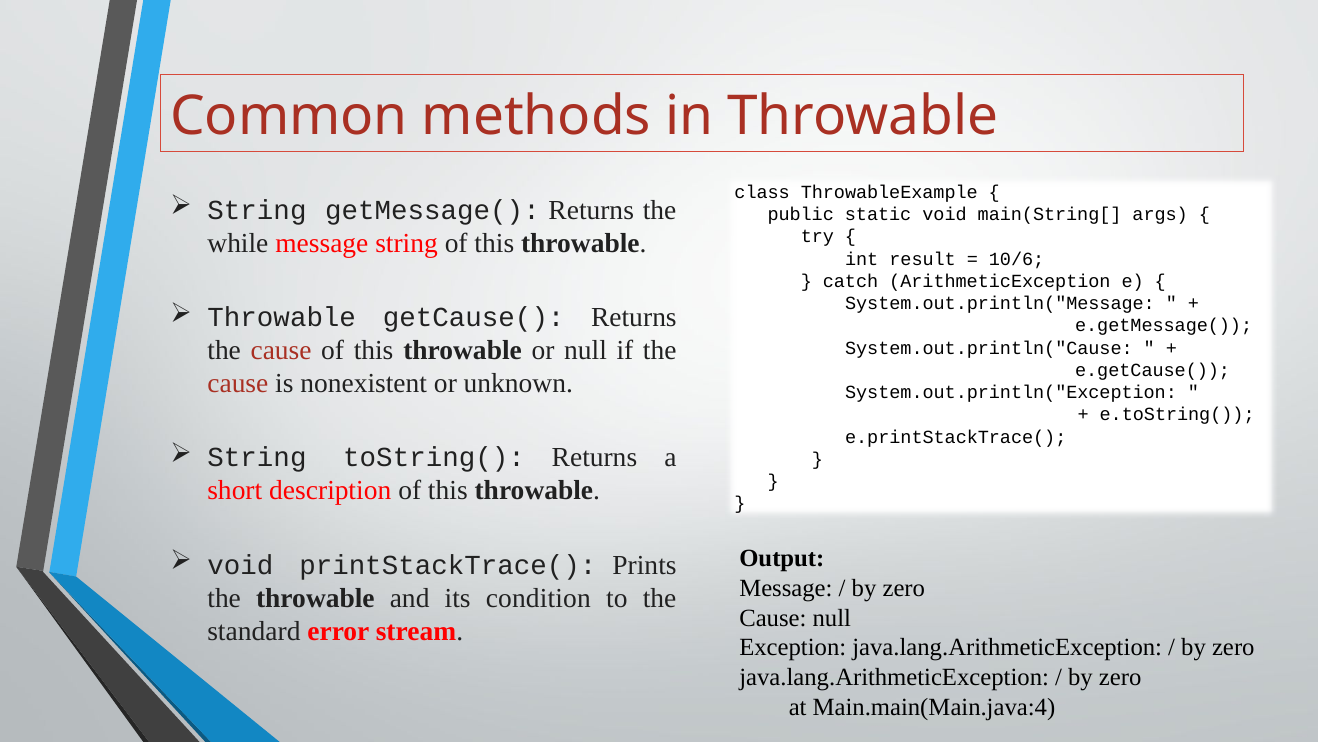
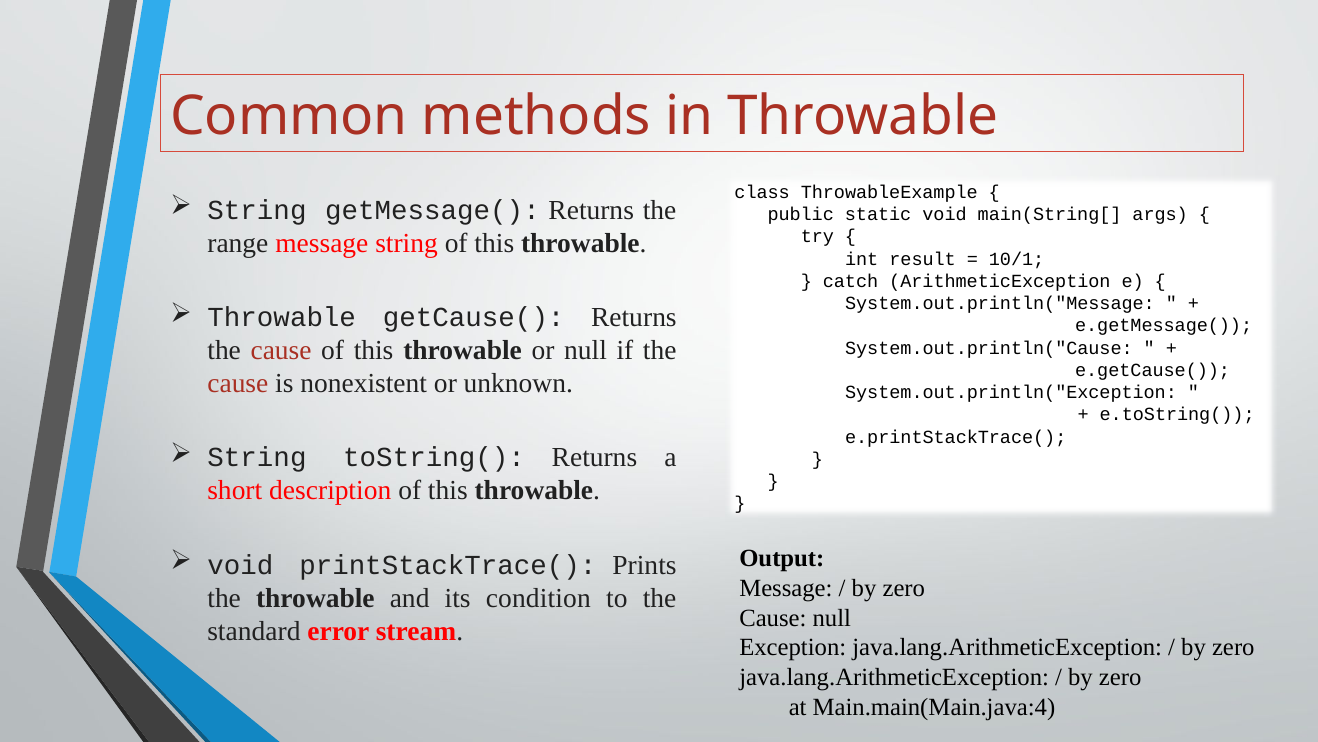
while: while -> range
10/6: 10/6 -> 10/1
